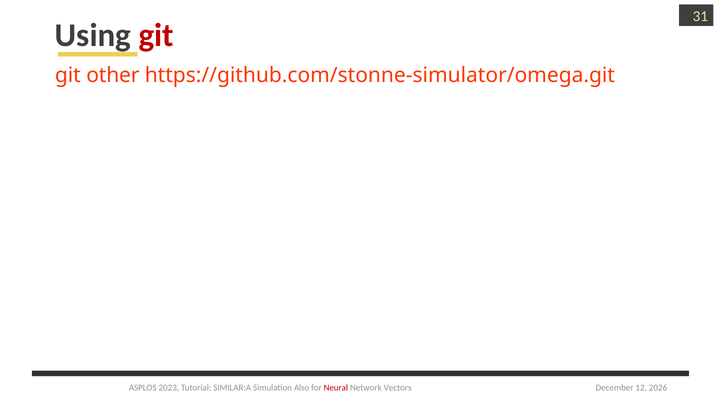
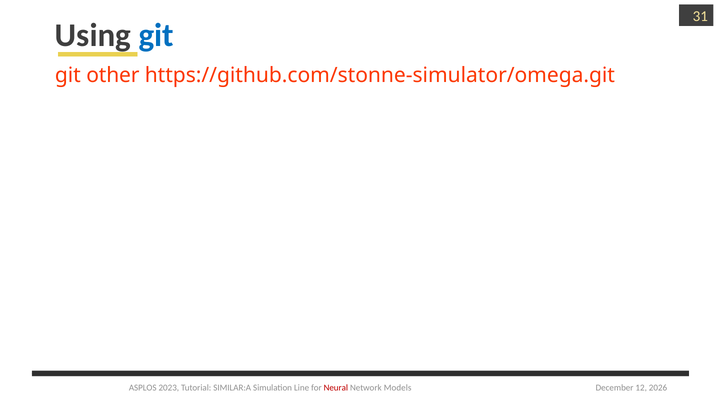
git at (156, 35) colour: red -> blue
Also: Also -> Line
Vectors: Vectors -> Models
